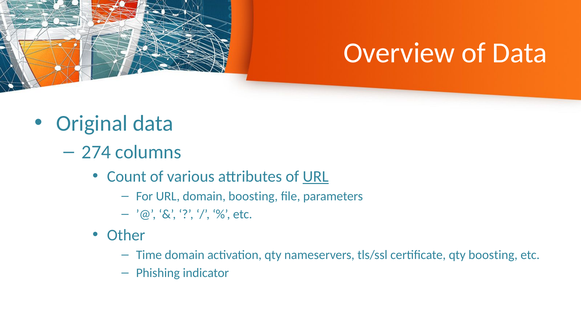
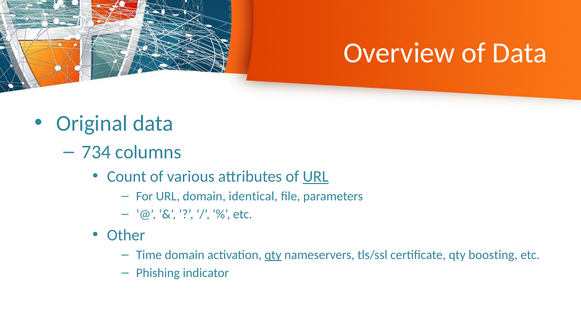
274: 274 -> 734
domain boosting: boosting -> identical
qty at (273, 255) underline: none -> present
